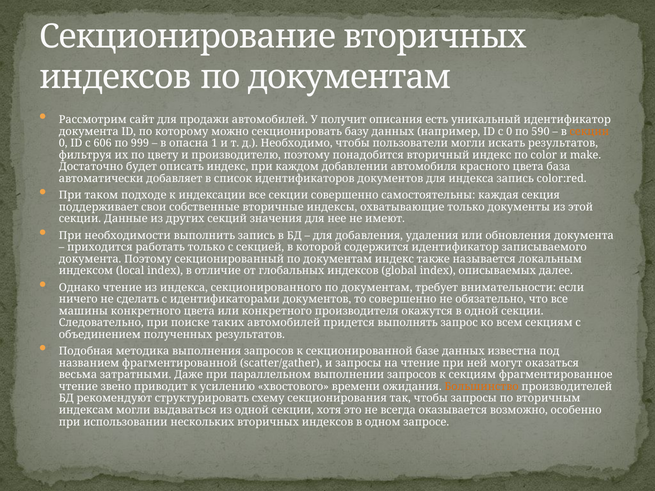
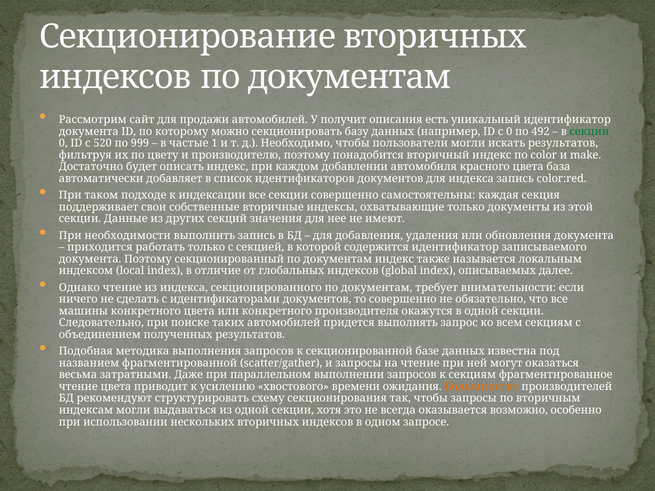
590: 590 -> 492
секции at (589, 131) colour: orange -> green
606: 606 -> 520
опасна: опасна -> частые
чтение звено: звено -> цвета
